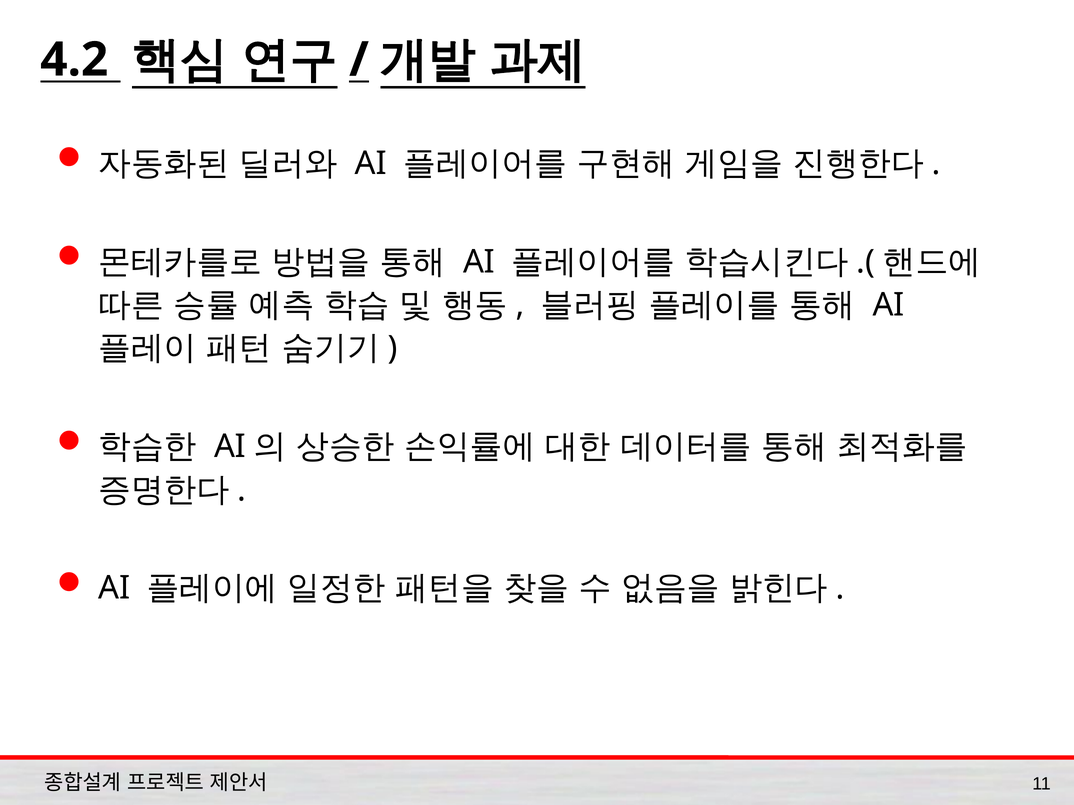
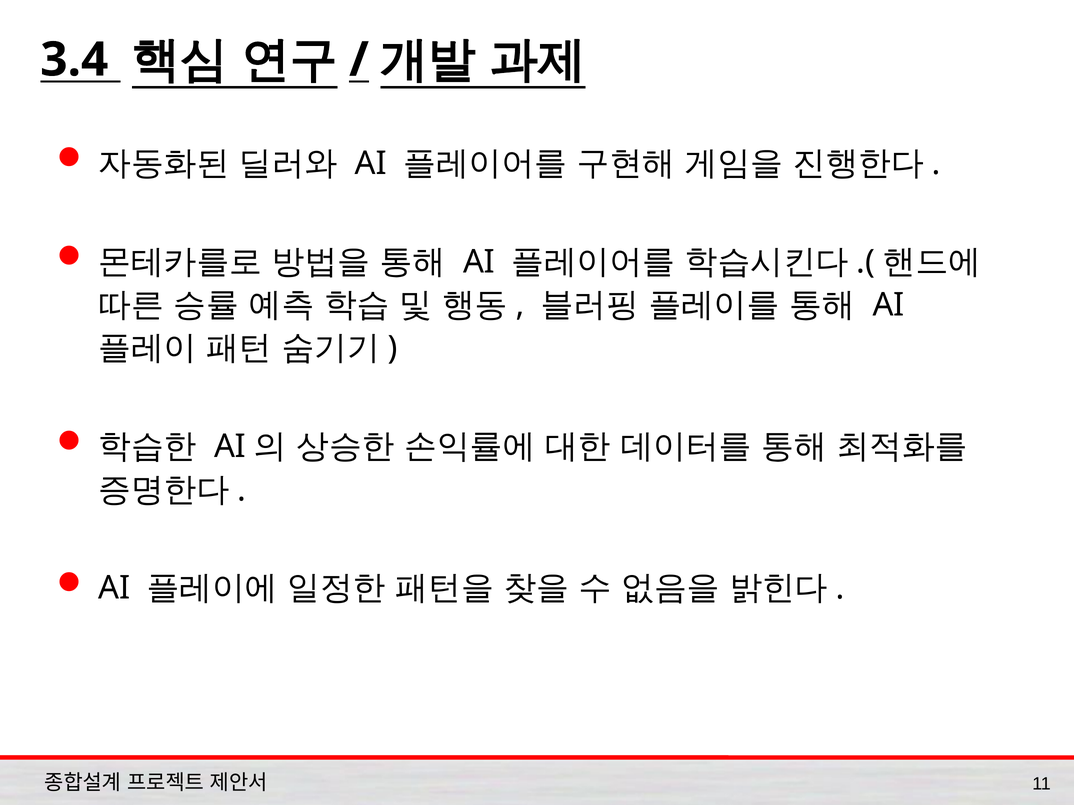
4.2: 4.2 -> 3.4
